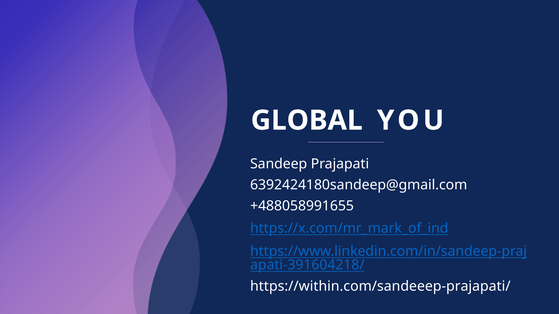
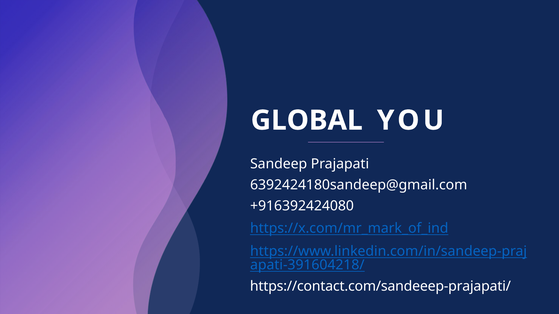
+488058991655: +488058991655 -> +916392424080
https://within.com/sandeeep-prajapati/: https://within.com/sandeeep-prajapati/ -> https://contact.com/sandeeep-prajapati/
